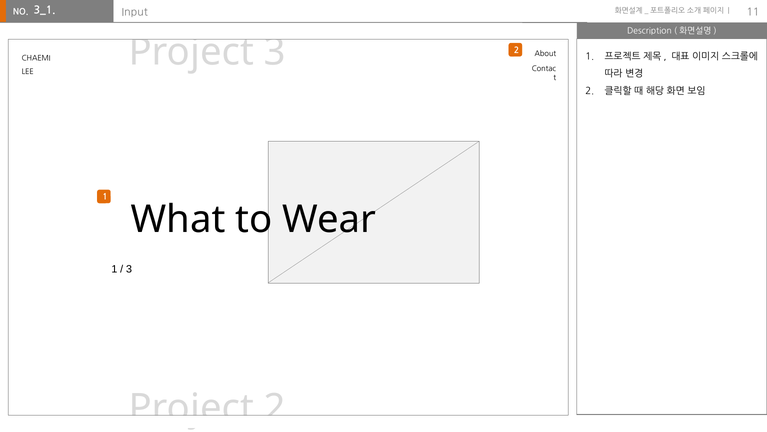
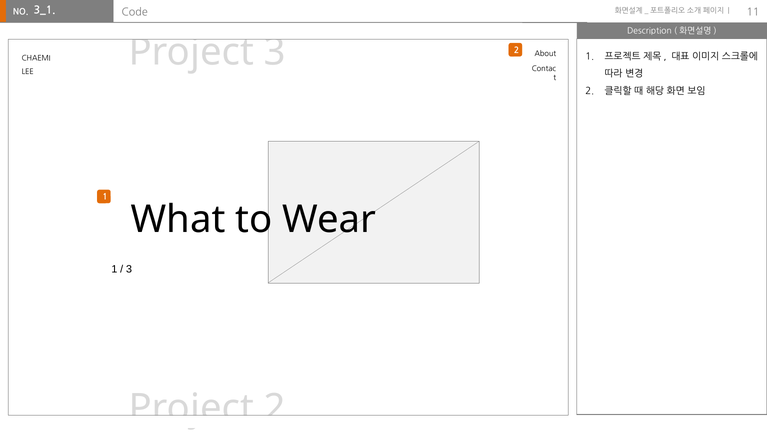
Input: Input -> Code
